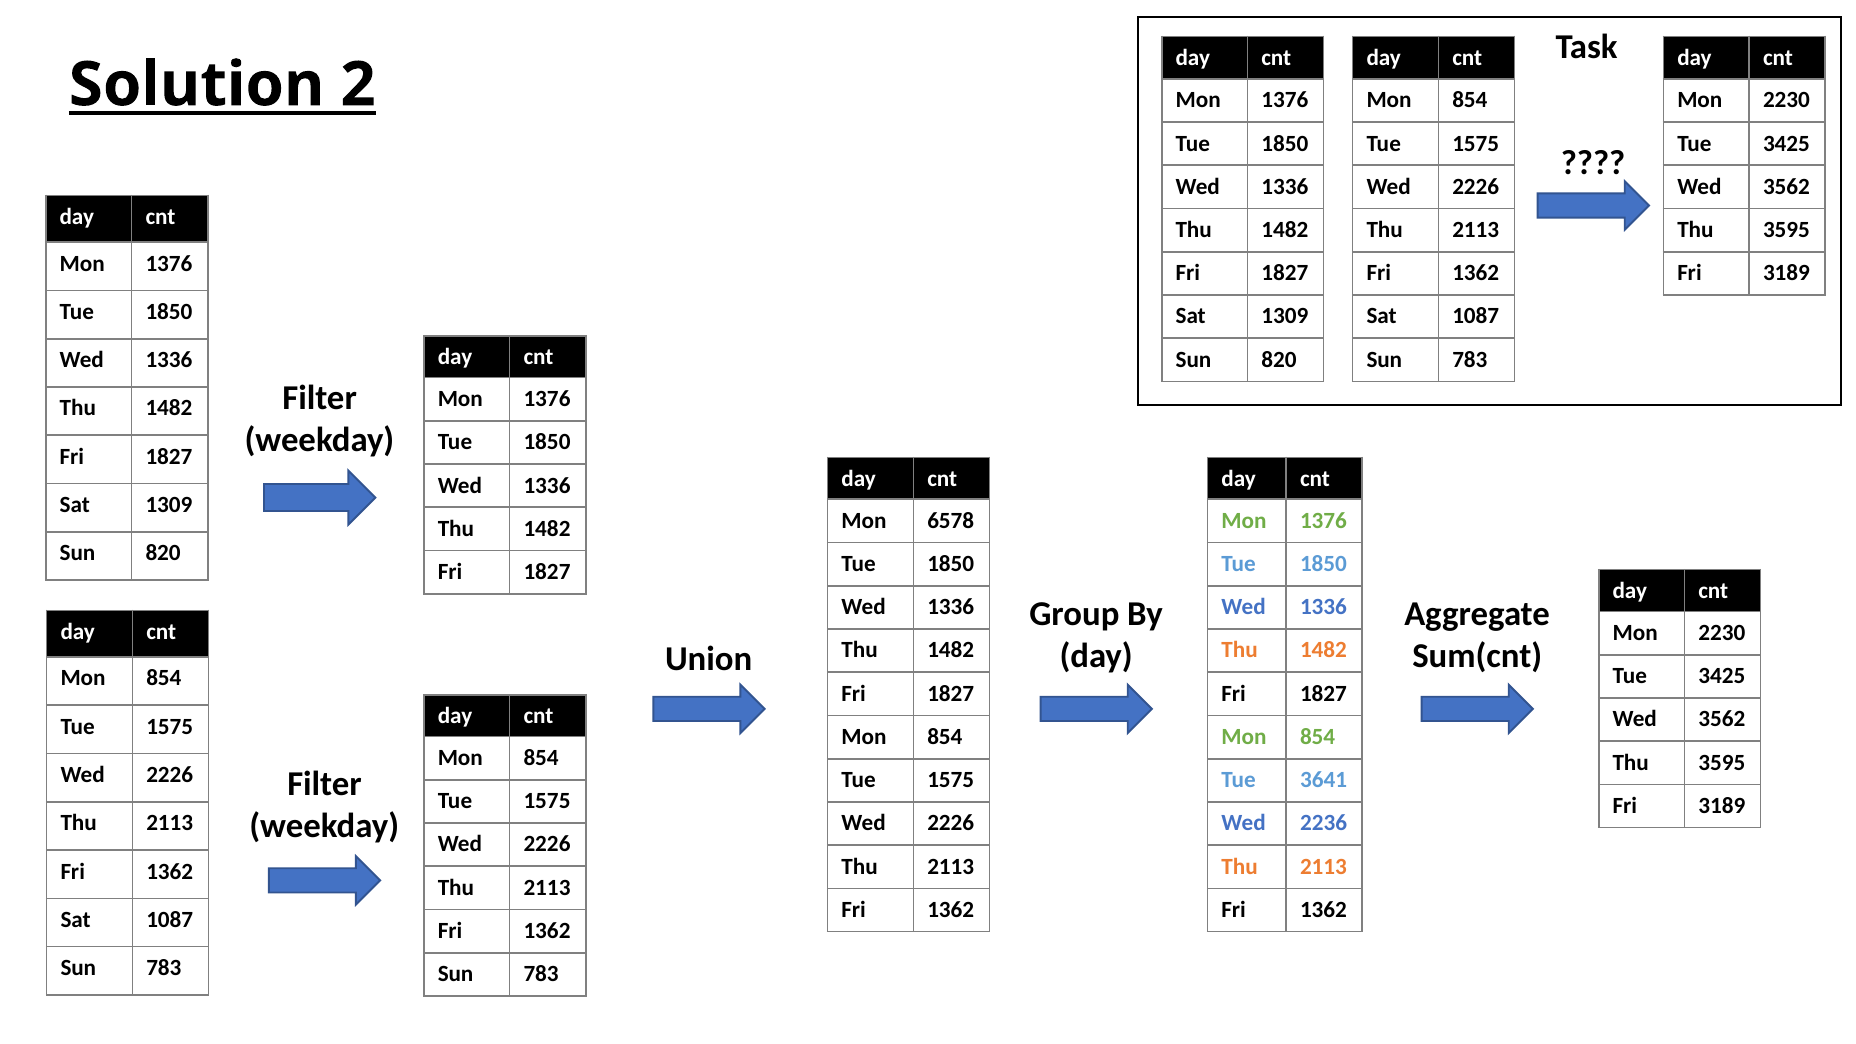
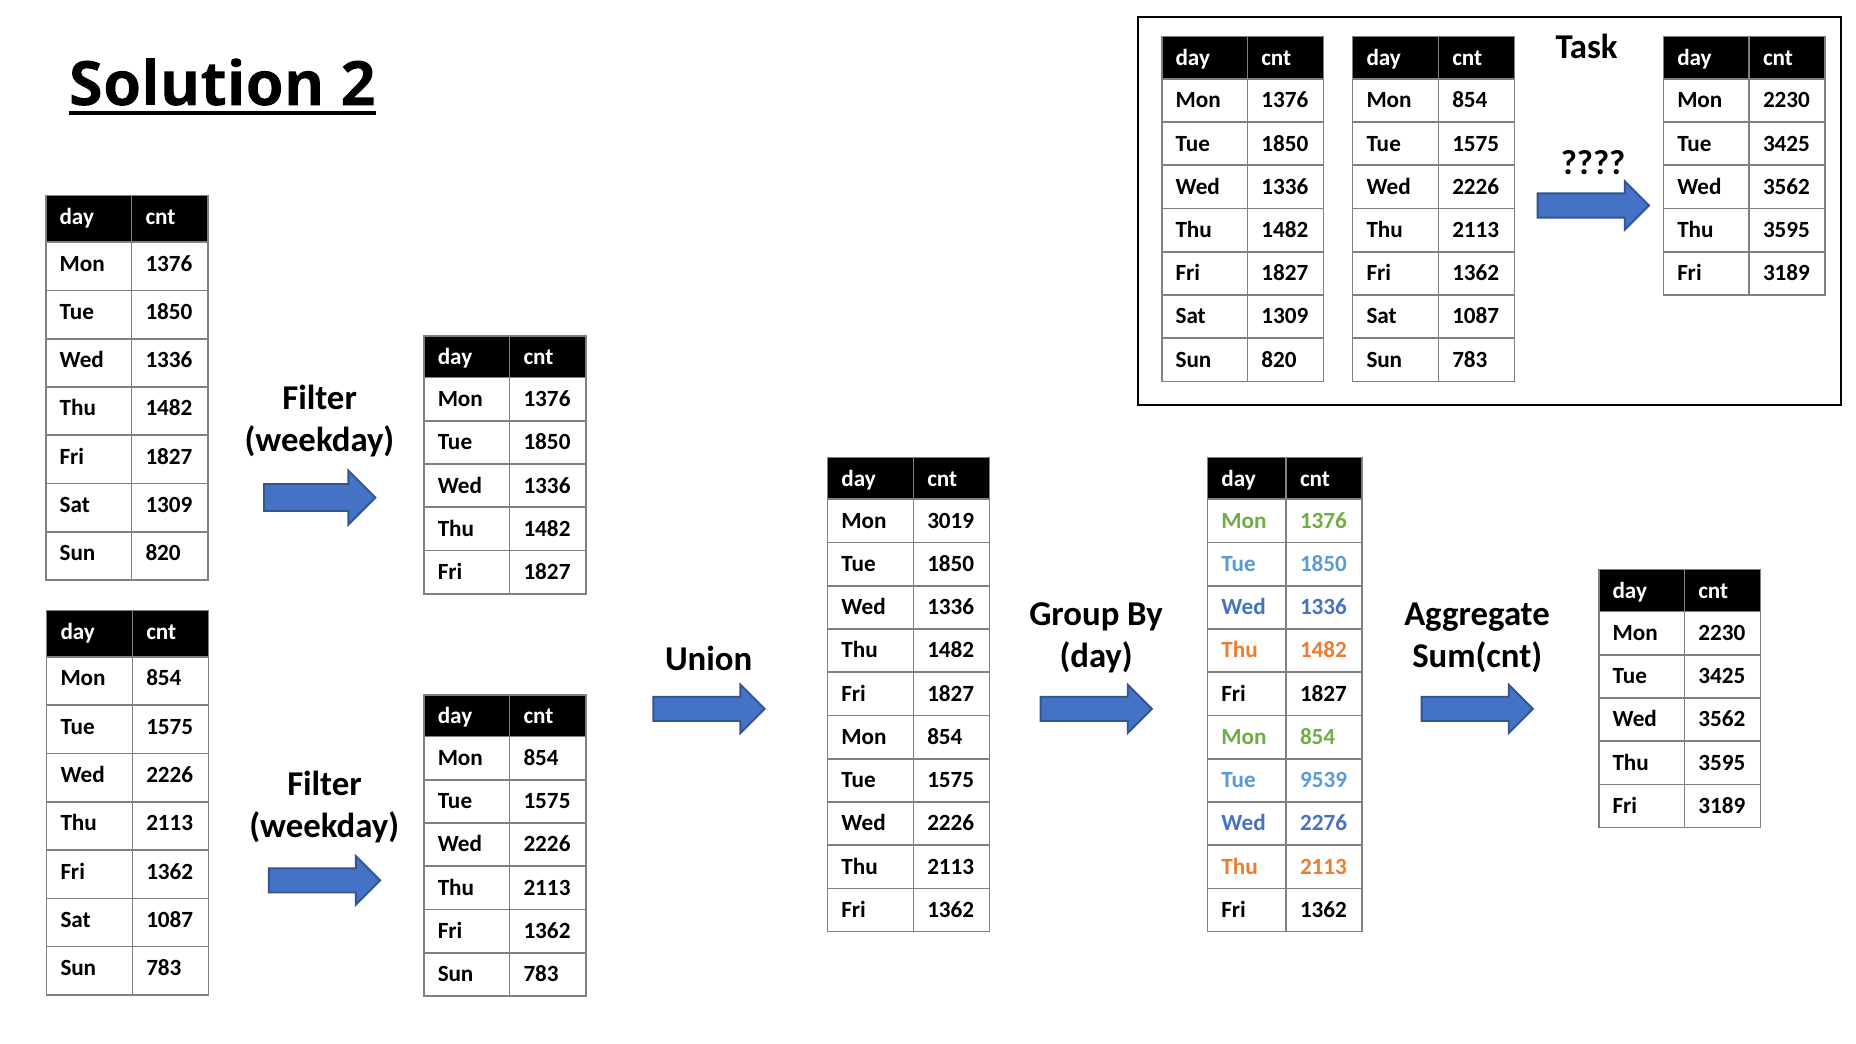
6578: 6578 -> 3019
3641: 3641 -> 9539
2236: 2236 -> 2276
